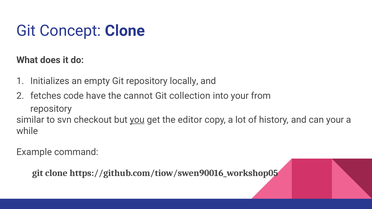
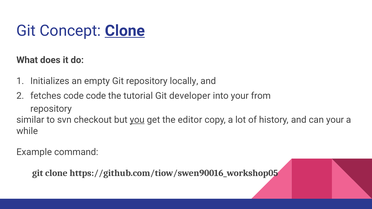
Clone at (125, 31) underline: none -> present
code have: have -> code
cannot: cannot -> tutorial
collection: collection -> developer
